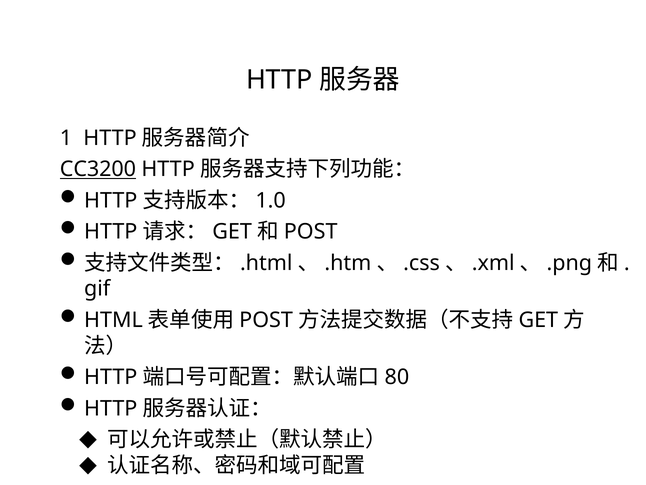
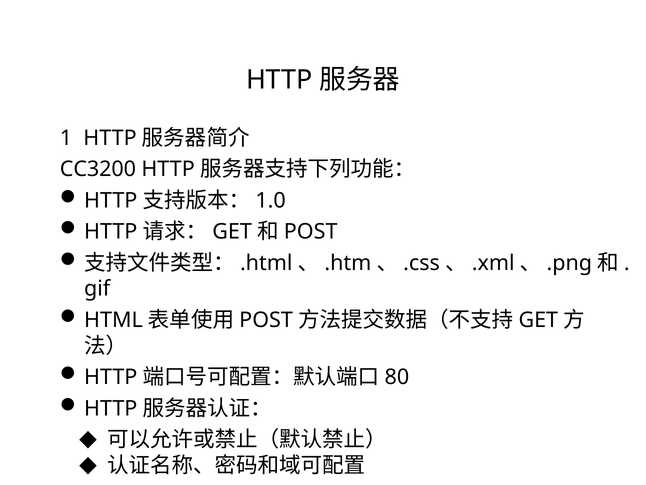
CC3200 underline: present -> none
